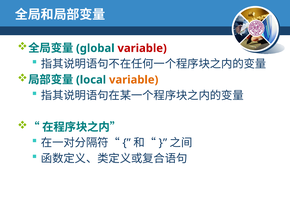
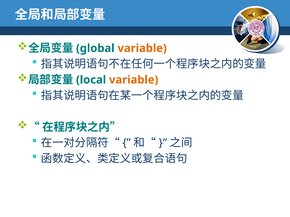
variable at (142, 48) colour: red -> orange
